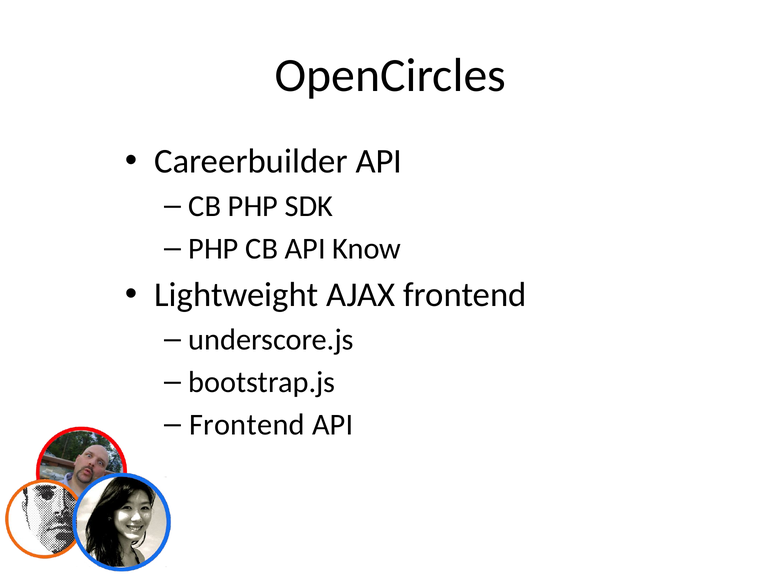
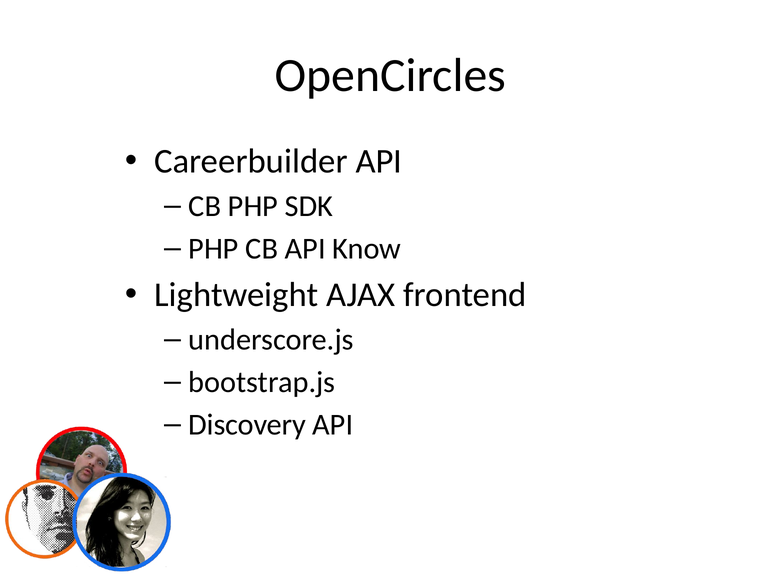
Frontend at (247, 425): Frontend -> Discovery
